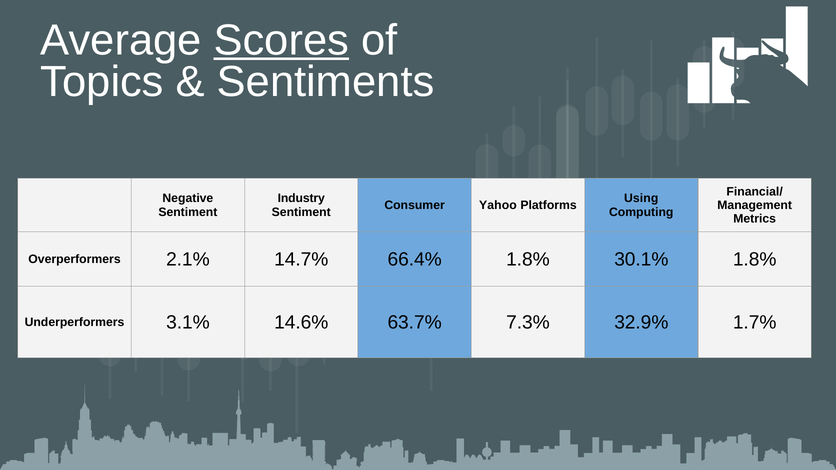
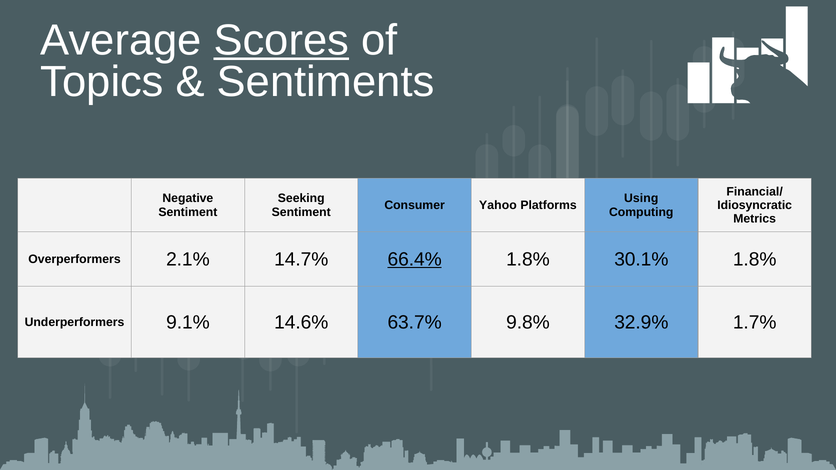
Industry: Industry -> Seeking
Management: Management -> Idiosyncratic
66.4% underline: none -> present
3.1%: 3.1% -> 9.1%
7.3%: 7.3% -> 9.8%
